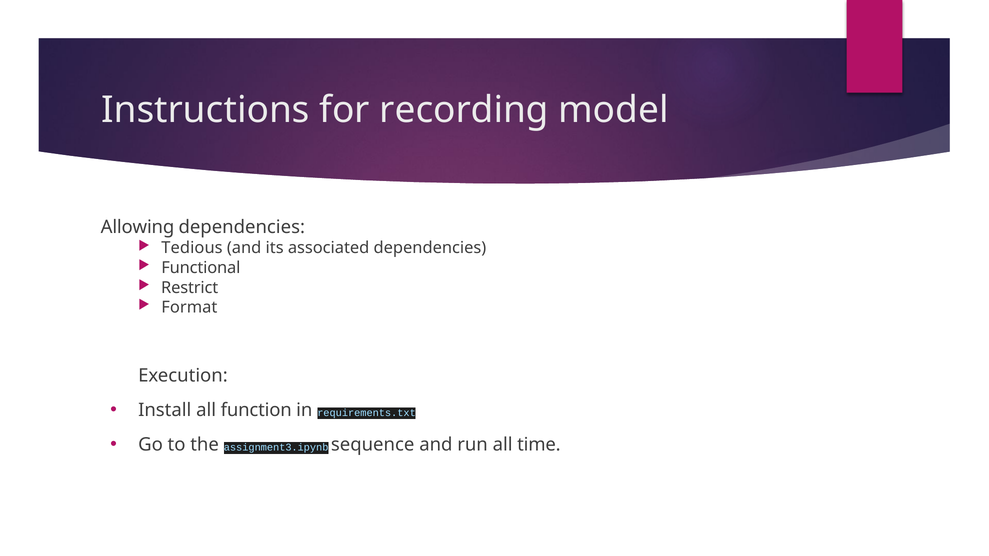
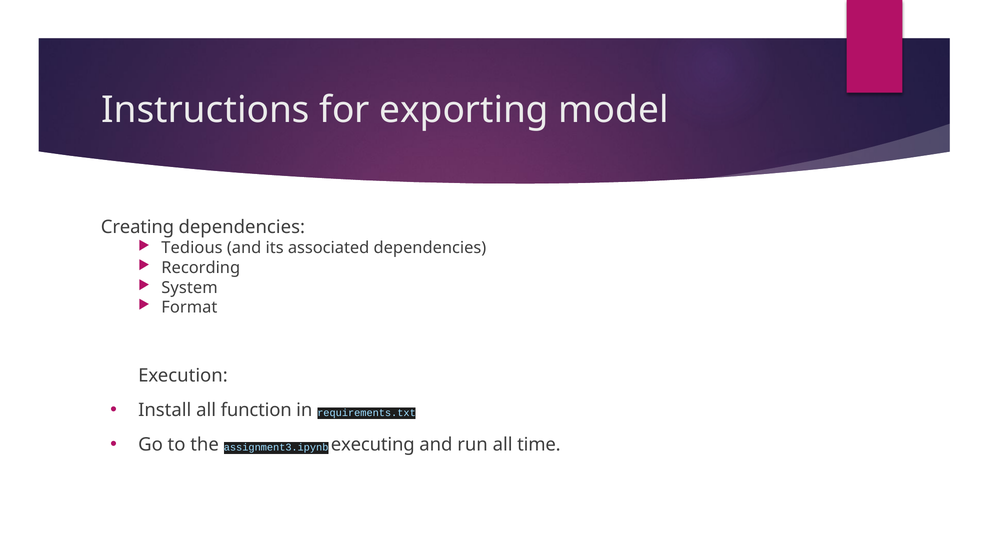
recording: recording -> exporting
Allowing: Allowing -> Creating
Functional: Functional -> Recording
Restrict: Restrict -> System
sequence: sequence -> executing
